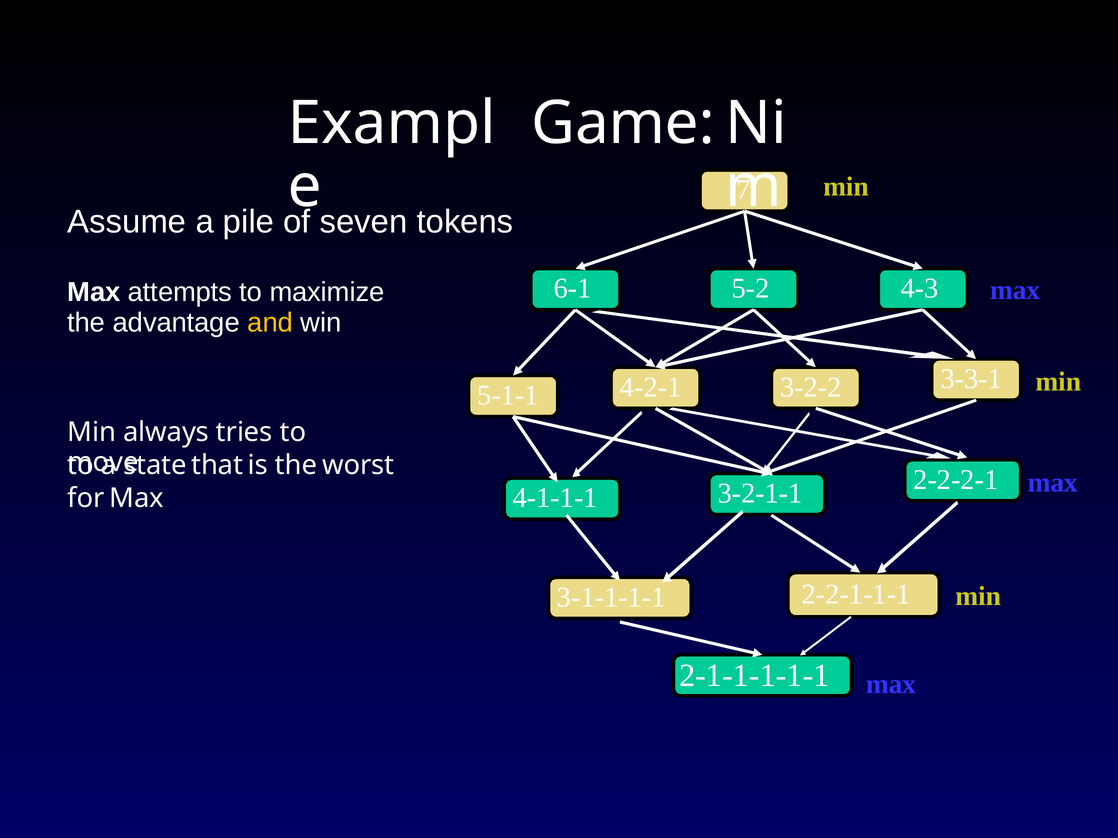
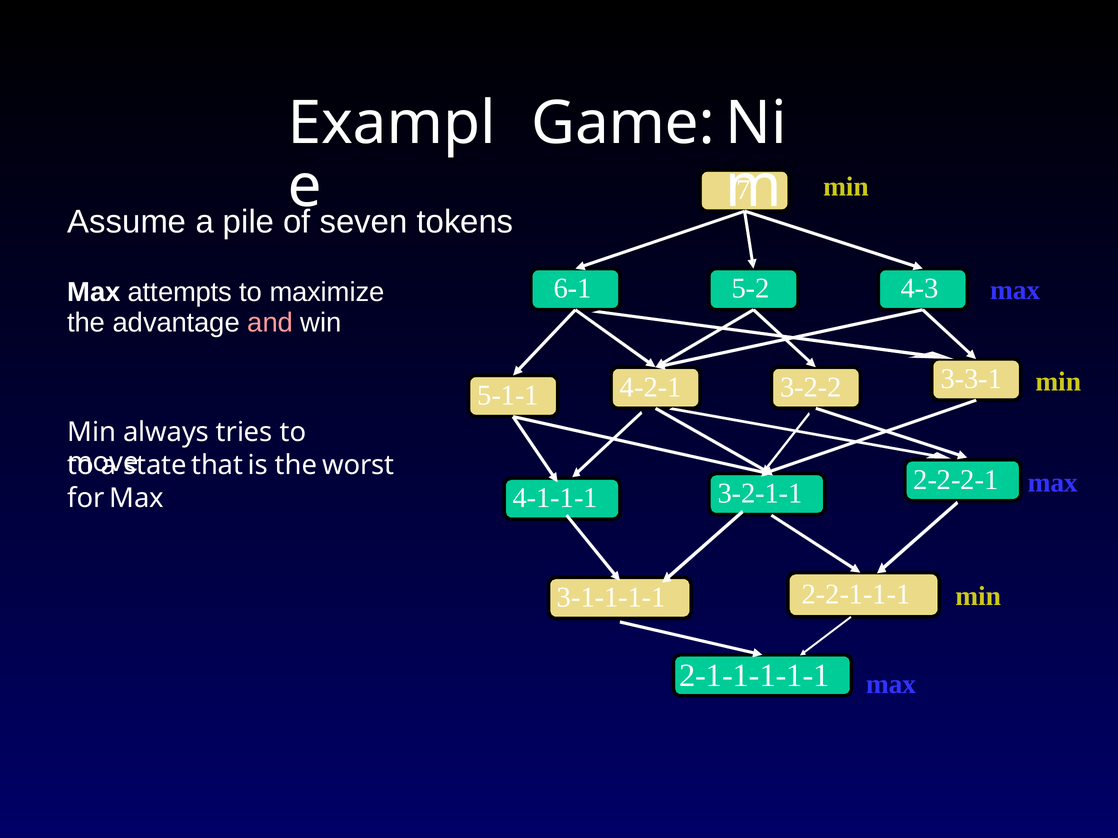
and colour: yellow -> pink
